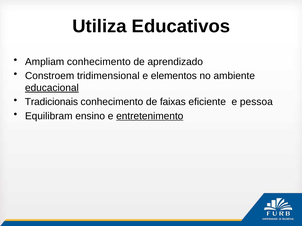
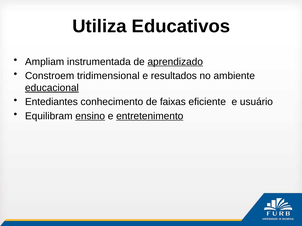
Ampliam conhecimento: conhecimento -> instrumentada
aprendizado underline: none -> present
elementos: elementos -> resultados
Tradicionais: Tradicionais -> Entediantes
pessoa: pessoa -> usuário
ensino underline: none -> present
